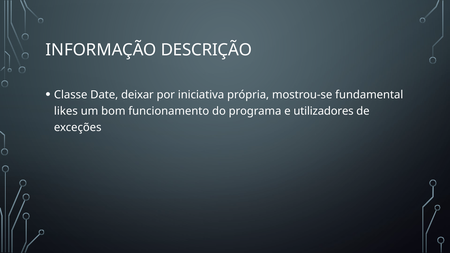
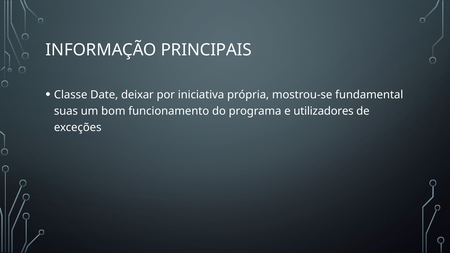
DESCRIÇÃO: DESCRIÇÃO -> PRINCIPAIS
likes: likes -> suas
